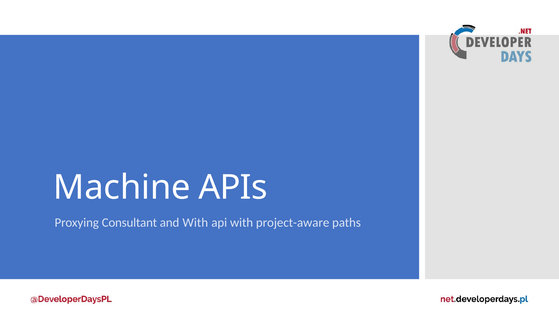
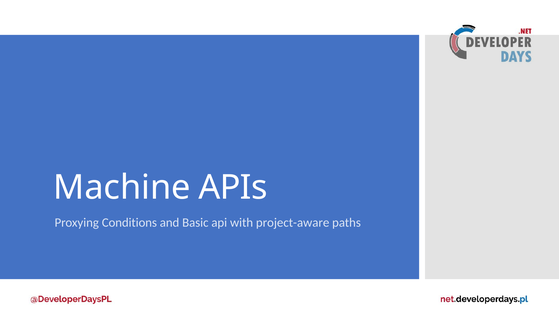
Consultant: Consultant -> Conditions
and With: With -> Basic
